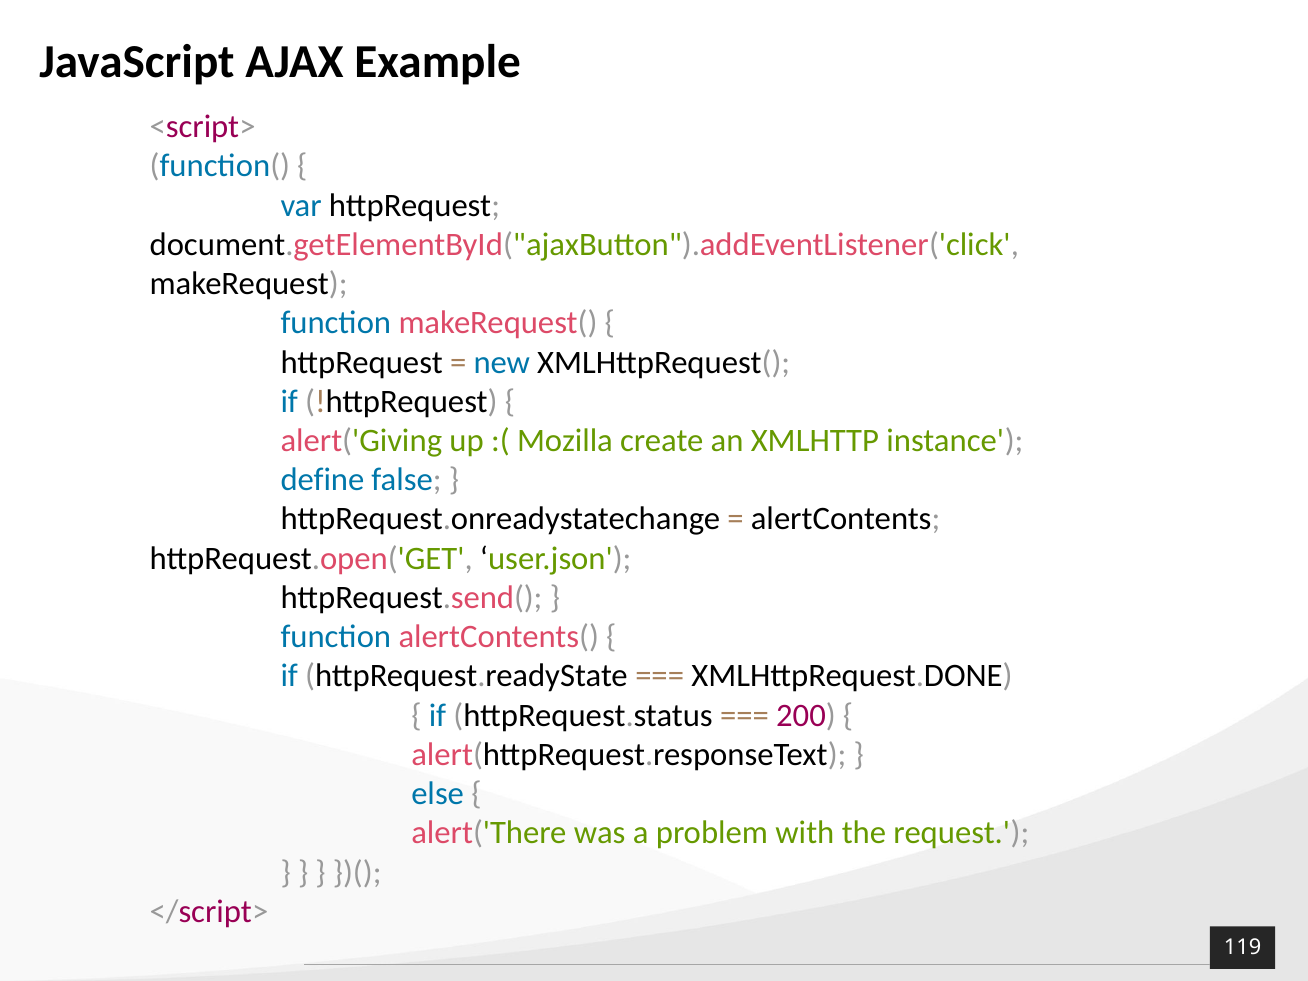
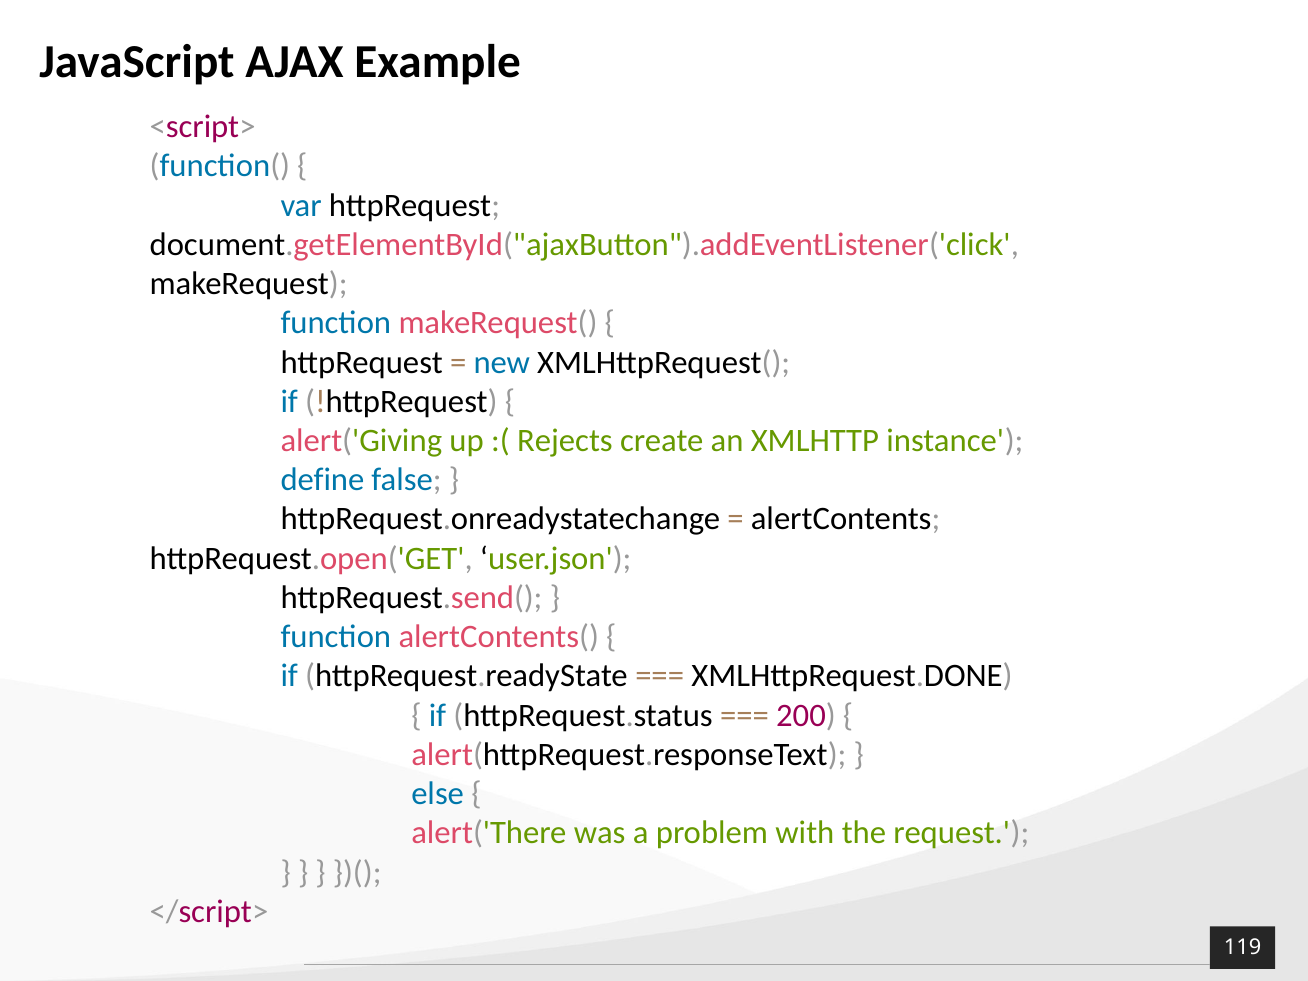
Mozilla: Mozilla -> Rejects
